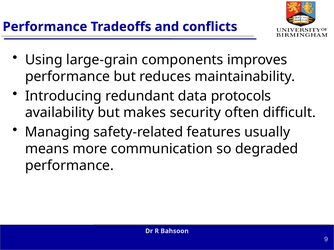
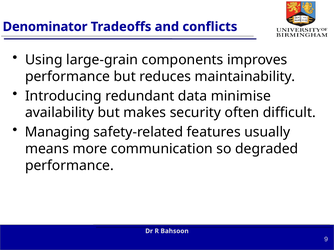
Performance at (45, 27): Performance -> Denominator
protocols: protocols -> minimise
